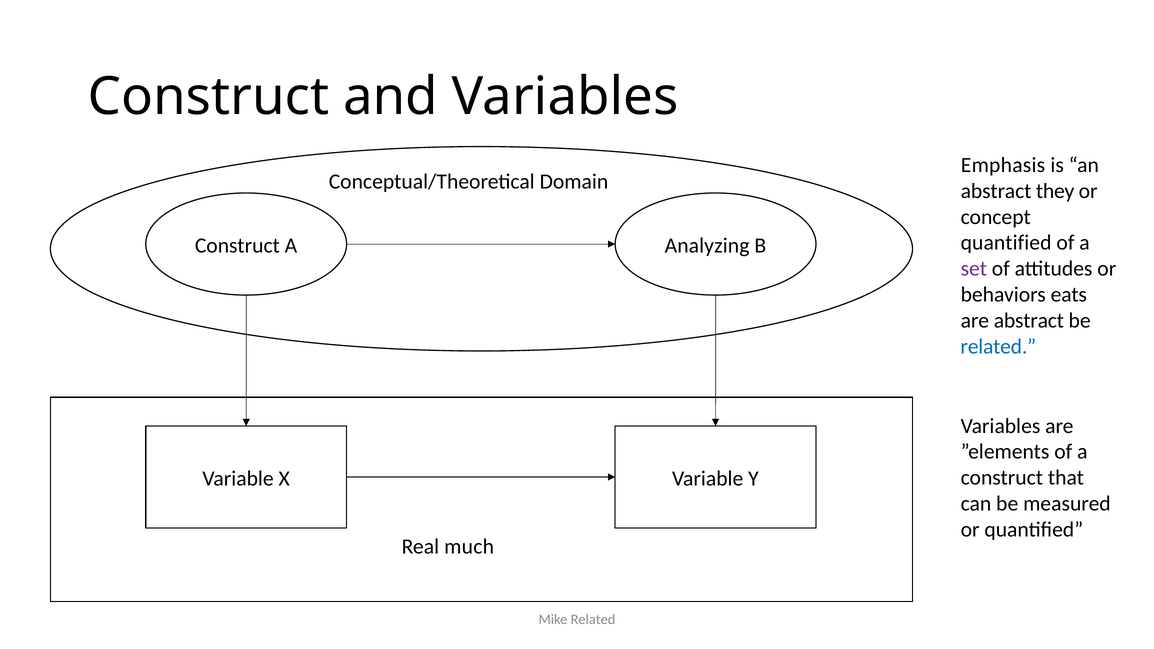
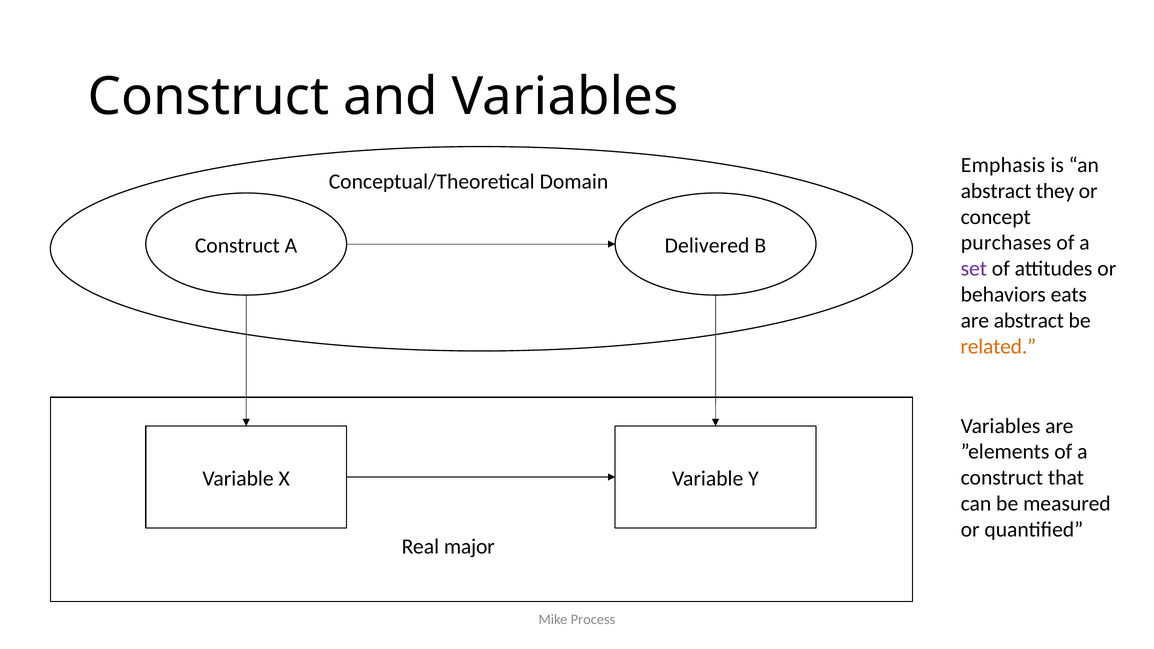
quantified at (1006, 243): quantified -> purchases
Analyzing: Analyzing -> Delivered
related at (998, 347) colour: blue -> orange
much: much -> major
Mike Related: Related -> Process
